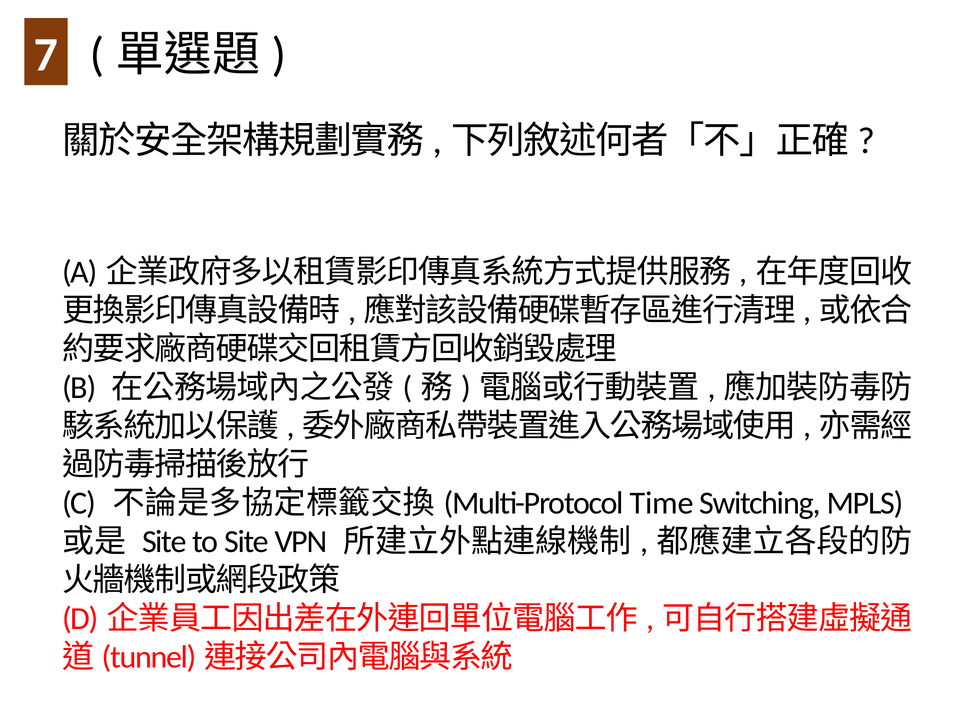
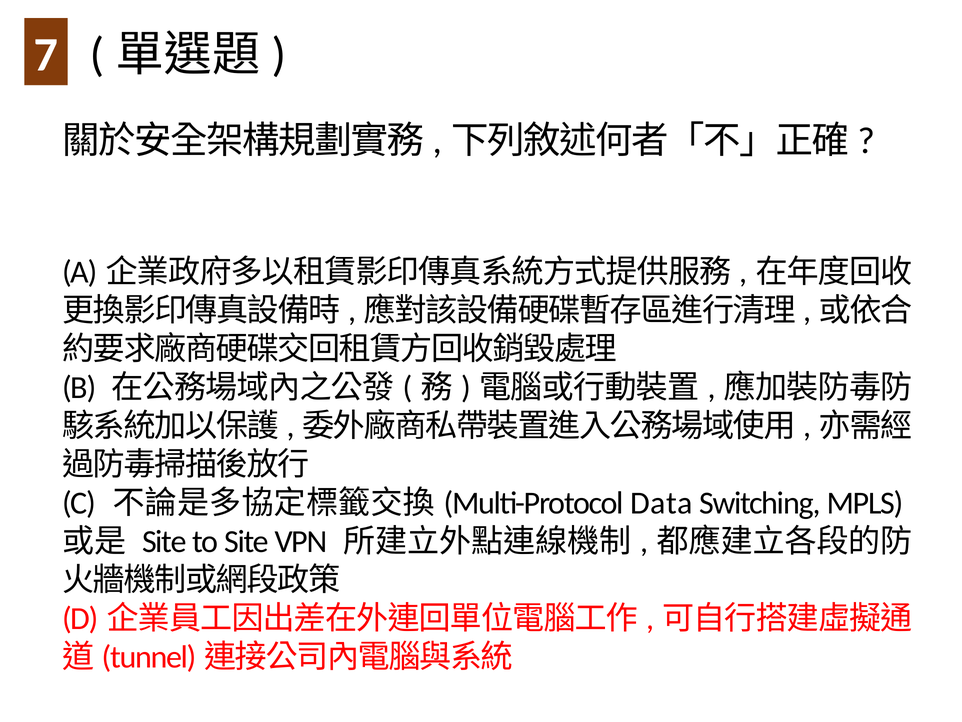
Time: Time -> Data
